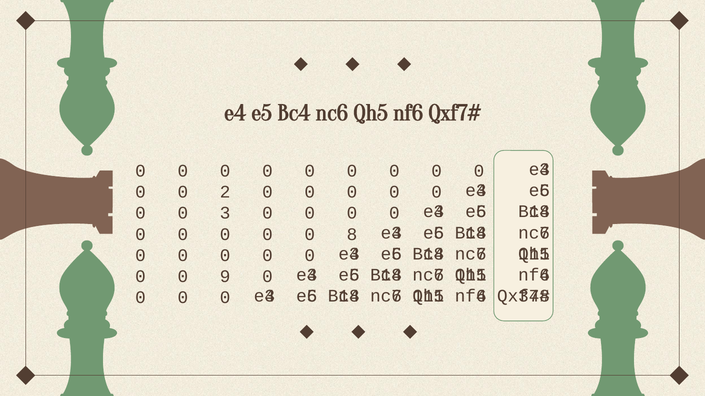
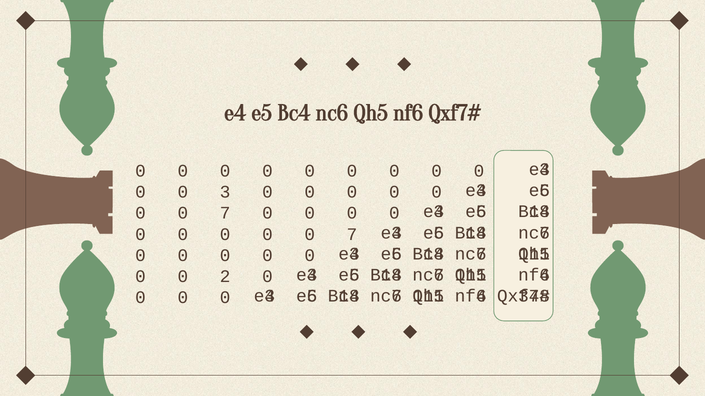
2 at (225, 192): 2 -> 3
3 at (225, 213): 3 -> 7
8 at (352, 235): 8 -> 7
9: 9 -> 2
